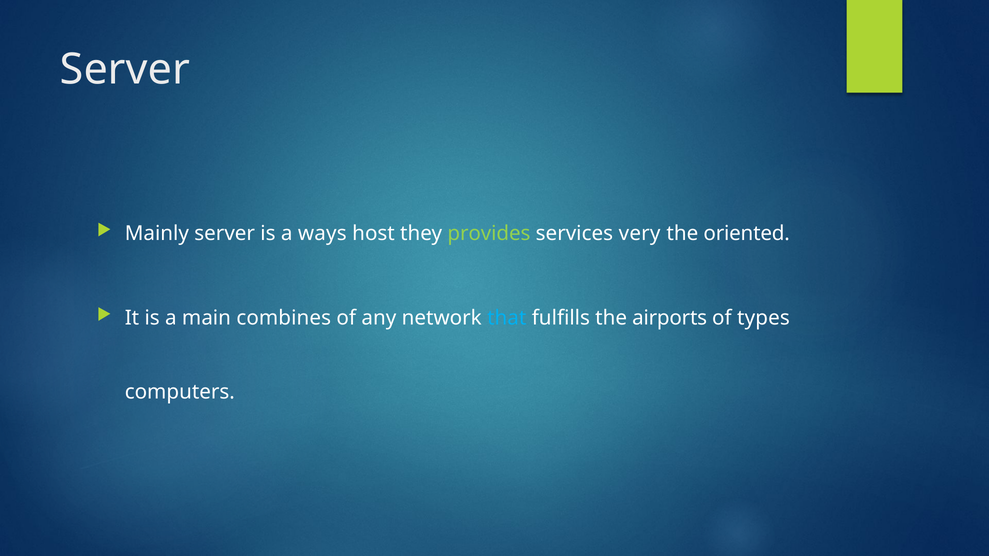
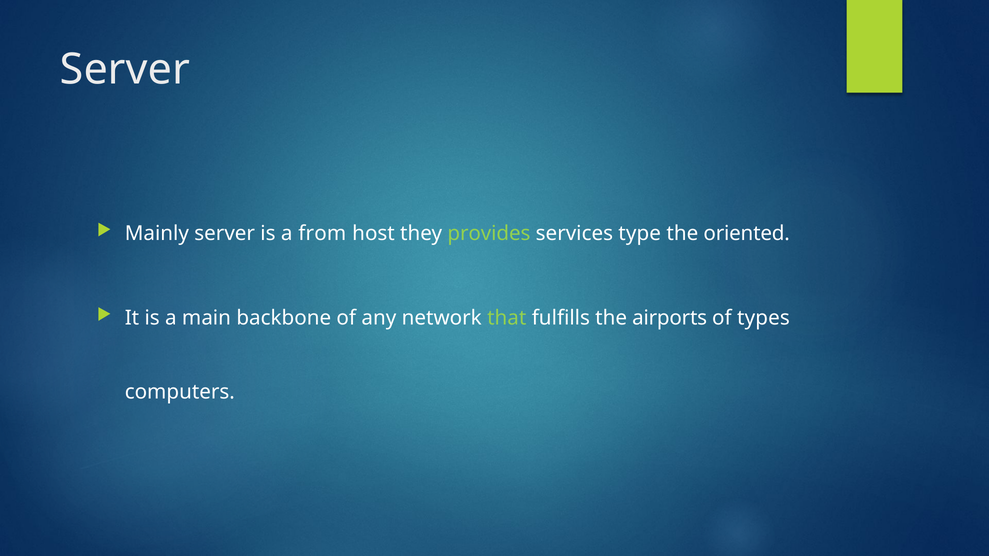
ways: ways -> from
very: very -> type
combines: combines -> backbone
that colour: light blue -> light green
